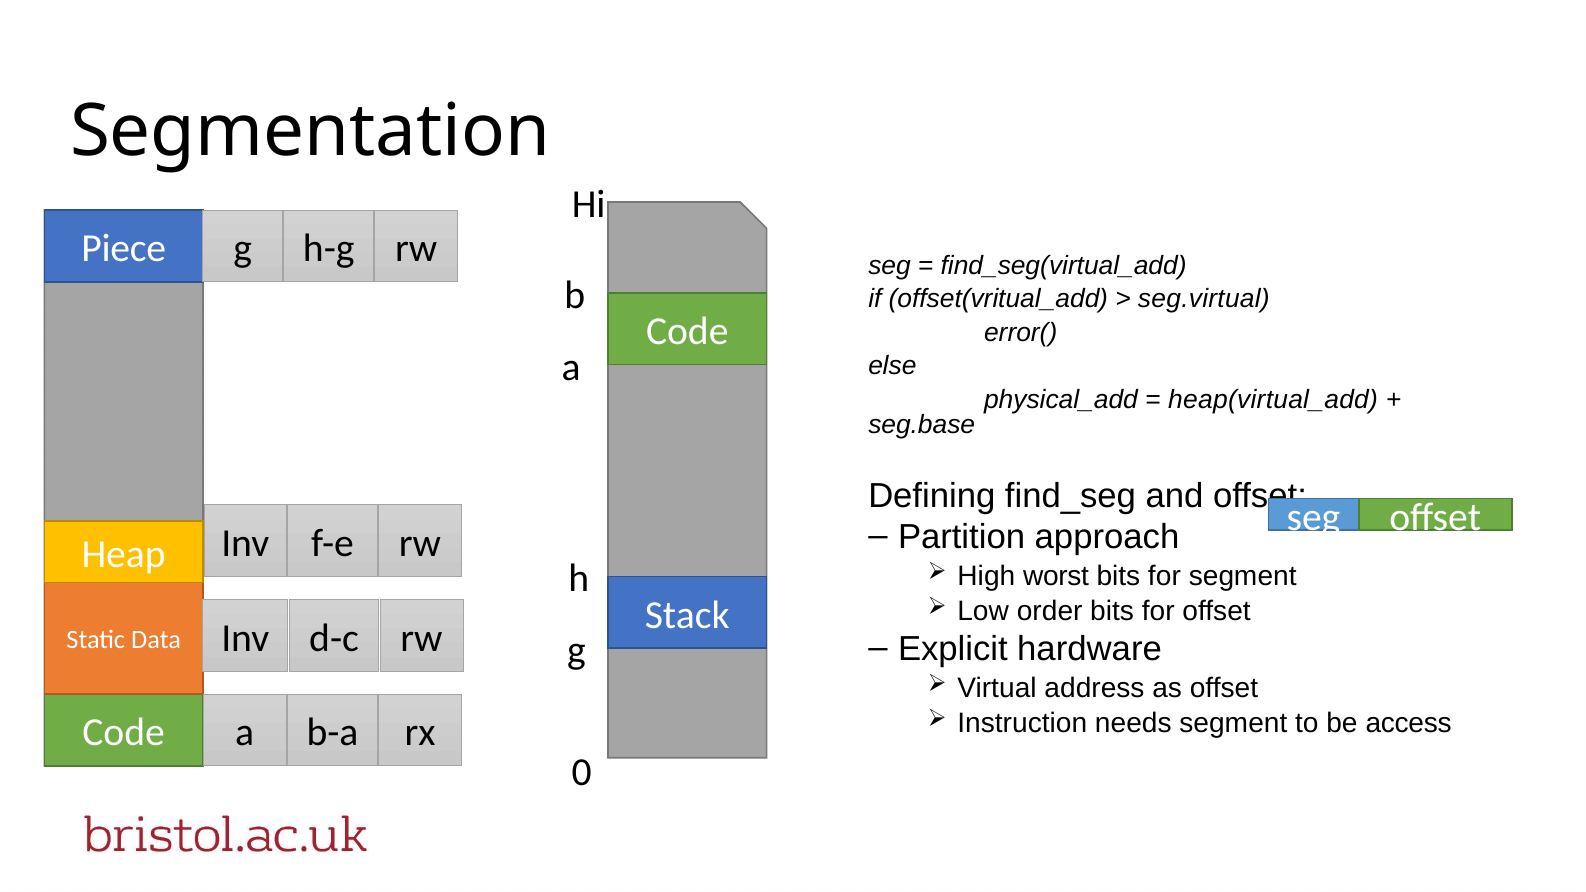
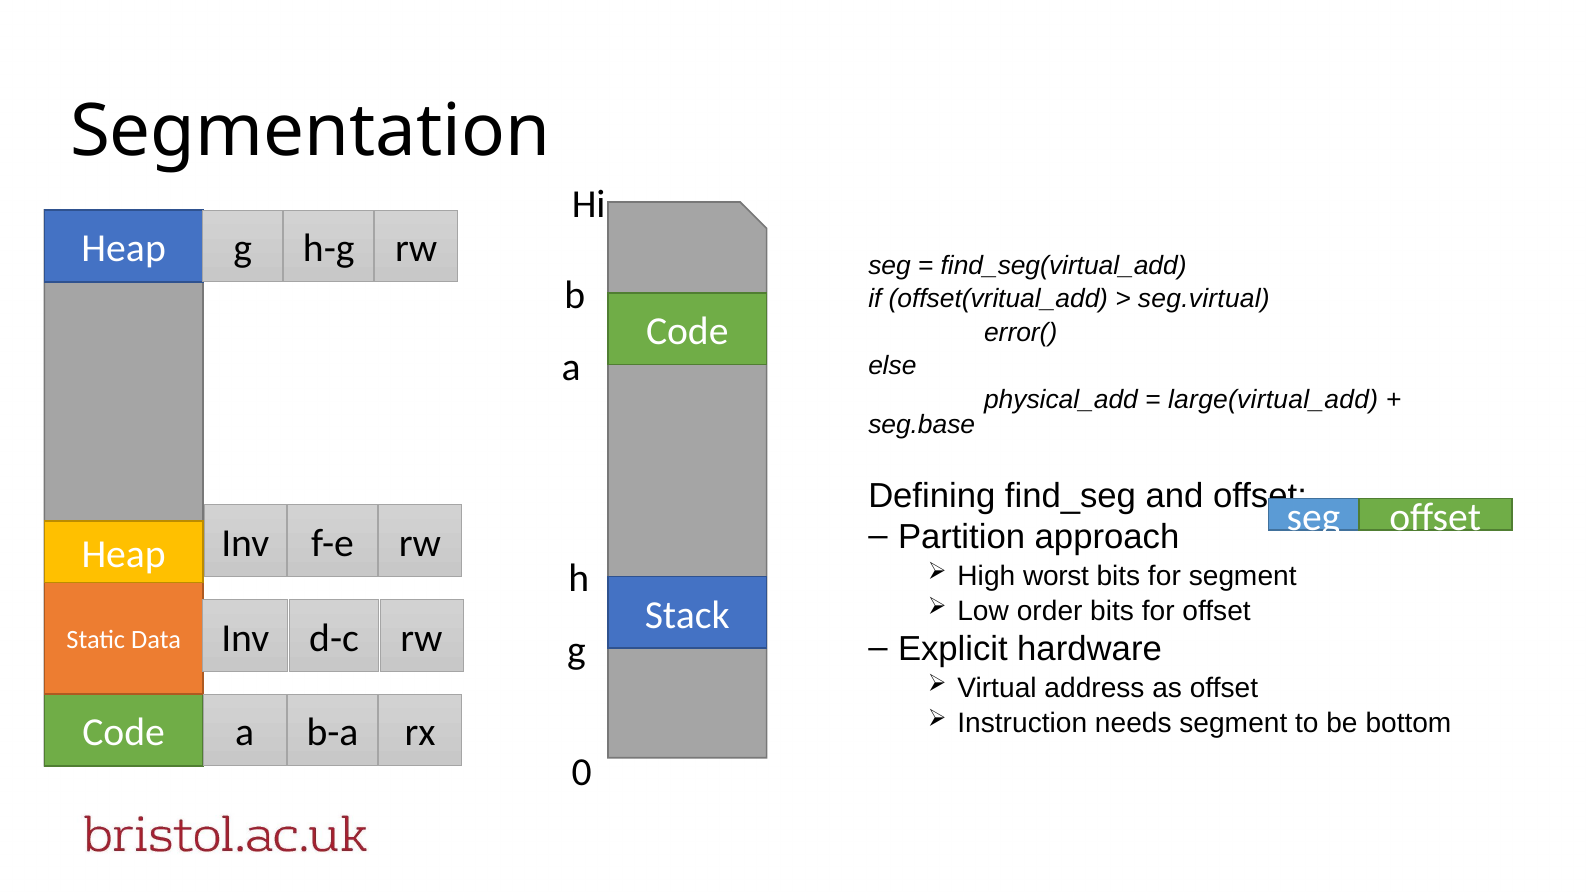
Piece at (124, 249): Piece -> Heap
heap(virtual_add: heap(virtual_add -> large(virtual_add
access: access -> bottom
